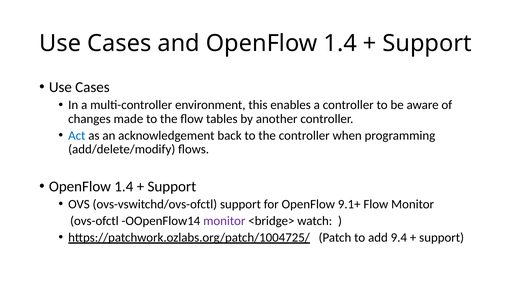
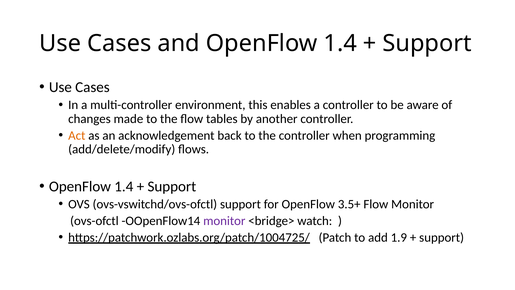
Act colour: blue -> orange
9.1+: 9.1+ -> 3.5+
9.4: 9.4 -> 1.9
